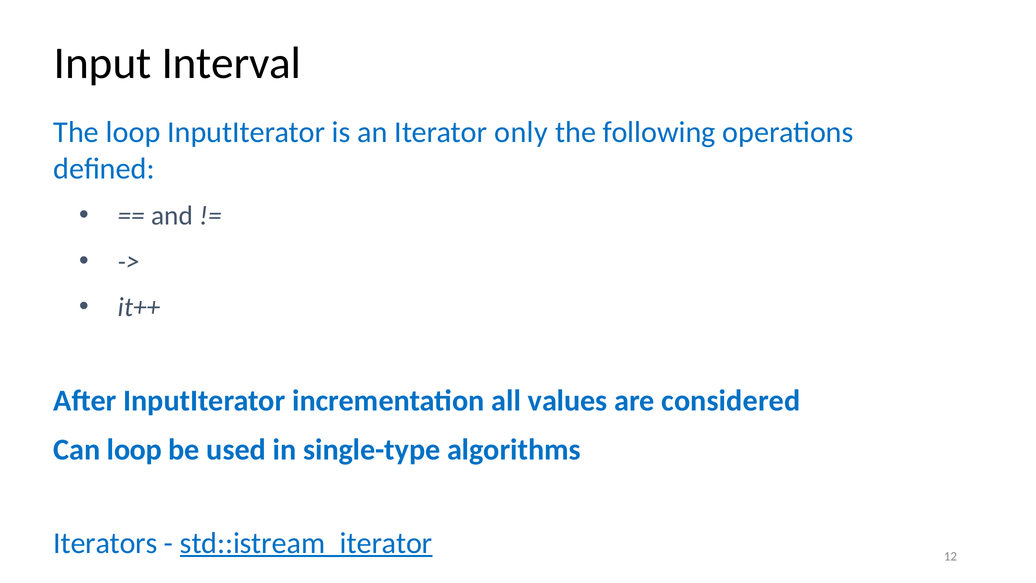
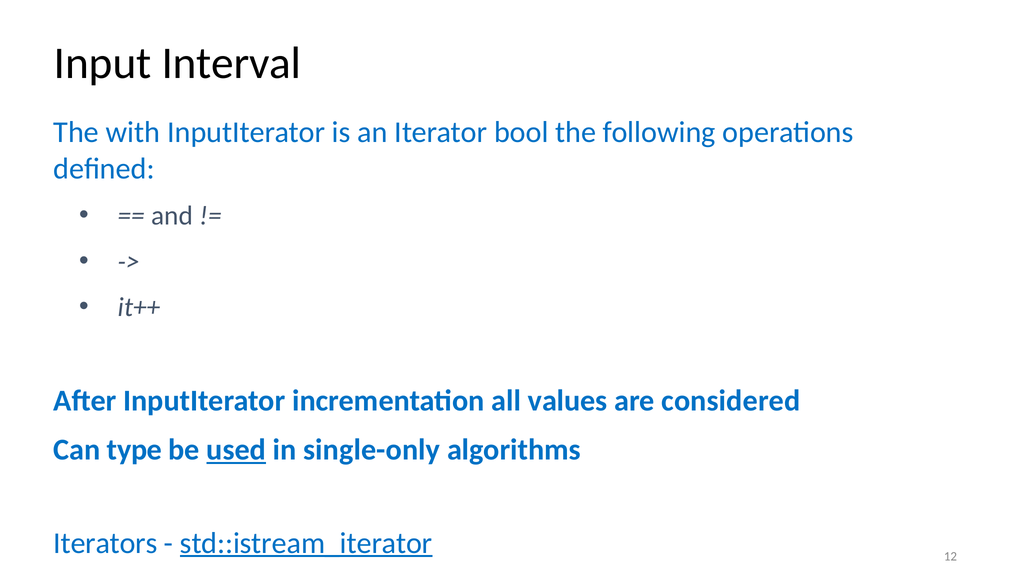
The loop: loop -> with
only: only -> bool
Can loop: loop -> type
used underline: none -> present
single-type: single-type -> single-only
